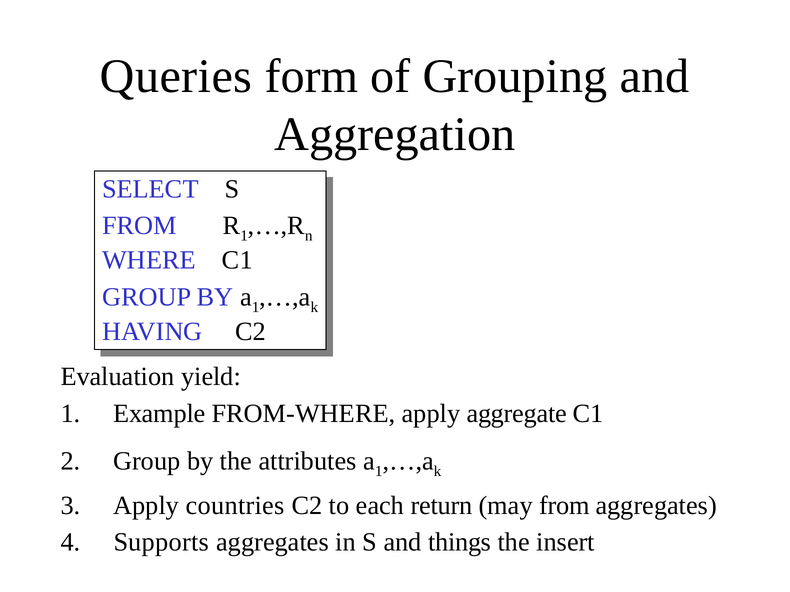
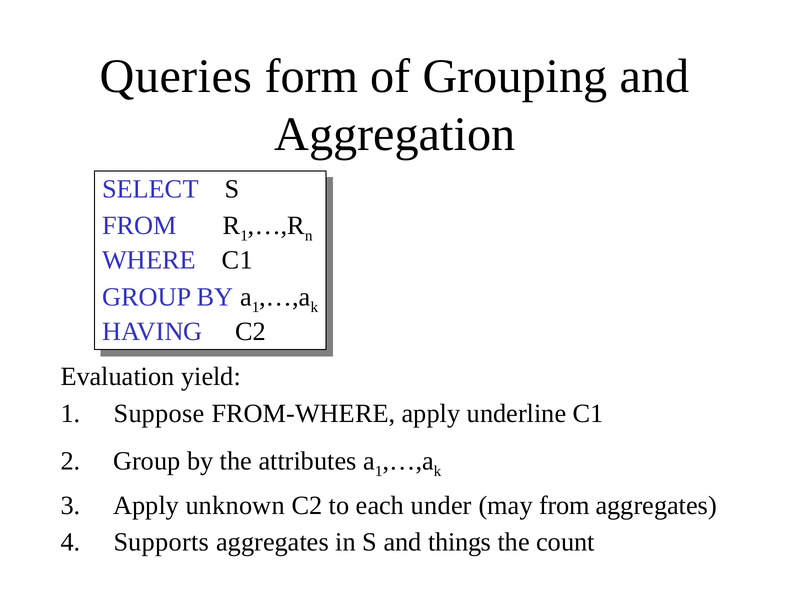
Example: Example -> Suppose
aggregate: aggregate -> underline
countries: countries -> unknown
return: return -> under
insert: insert -> count
